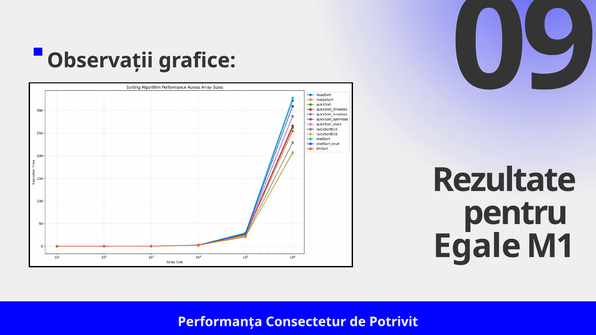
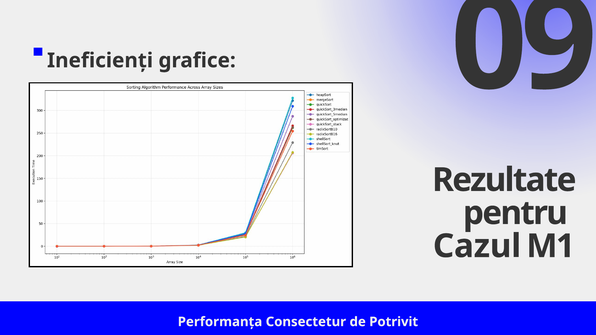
Observații: Observații -> Ineficienți
Egale: Egale -> Cazul
